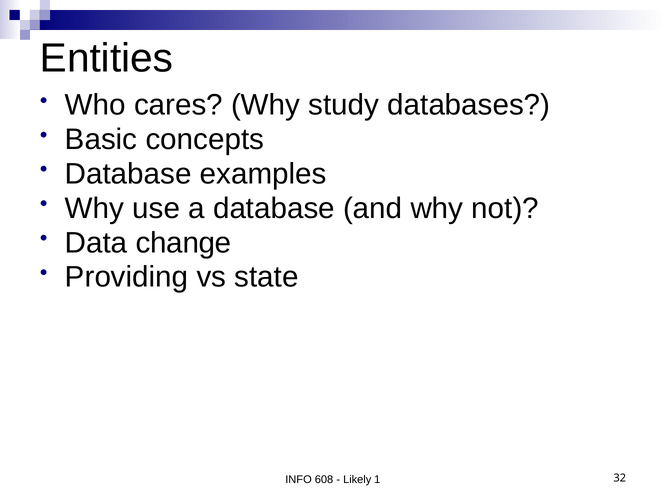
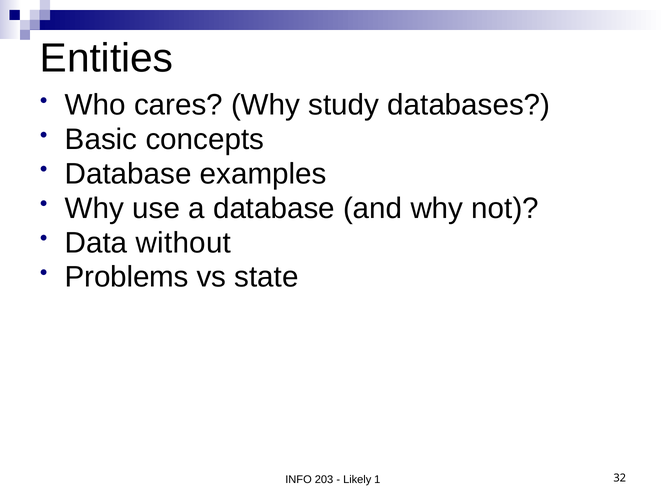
change: change -> without
Providing: Providing -> Problems
608: 608 -> 203
